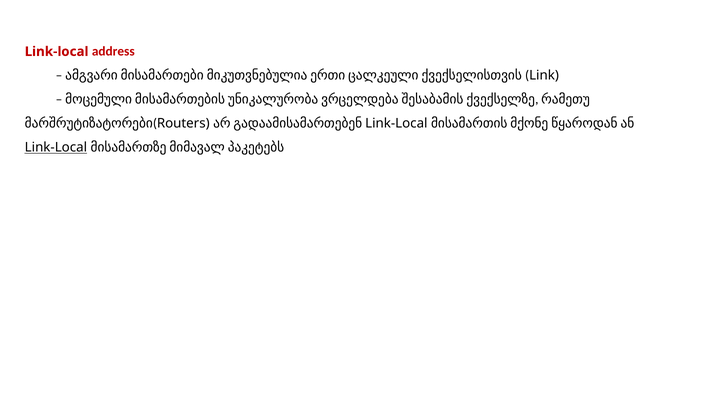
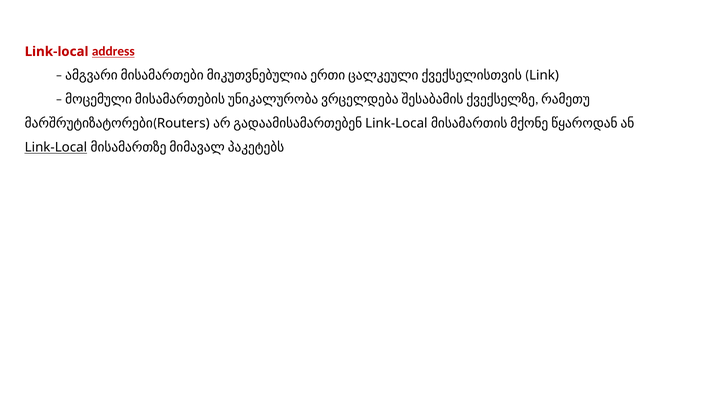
address underline: none -> present
